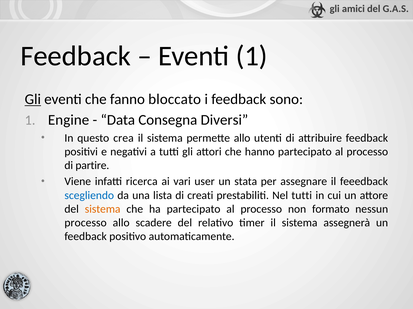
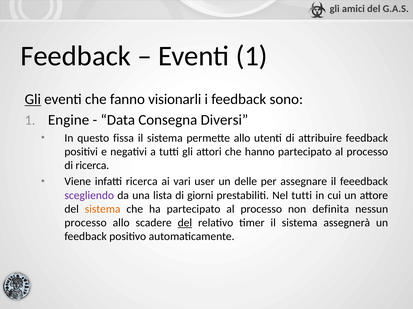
bloccato: bloccato -> visionarli
crea: crea -> fissa
di partire: partire -> ricerca
stata: stata -> delle
scegliendo colour: blue -> purple
creati: creati -> giorni
formato: formato -> definita
del at (185, 223) underline: none -> present
